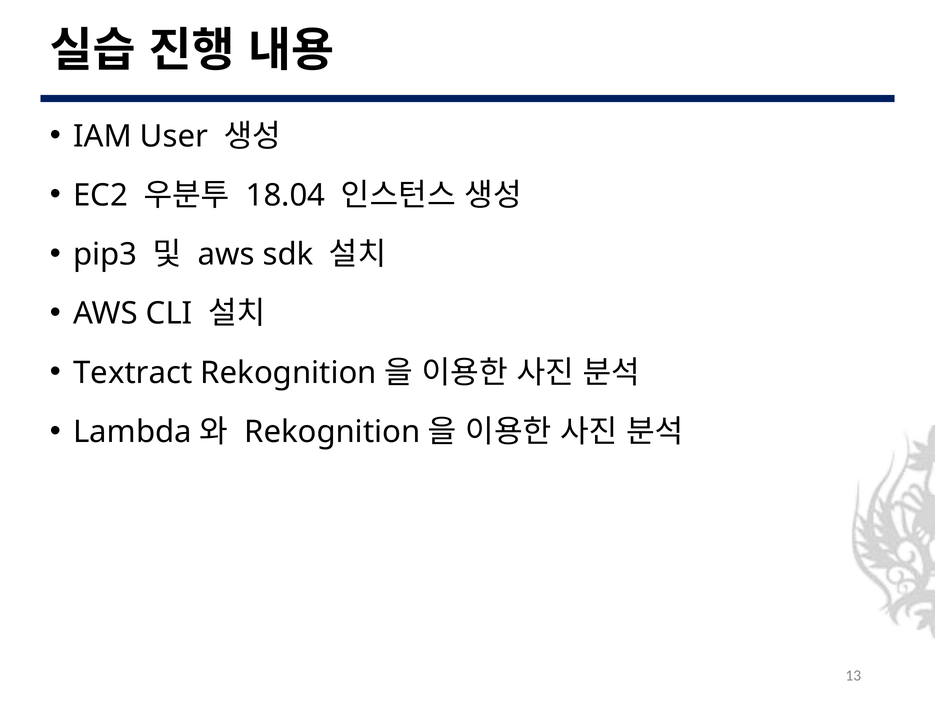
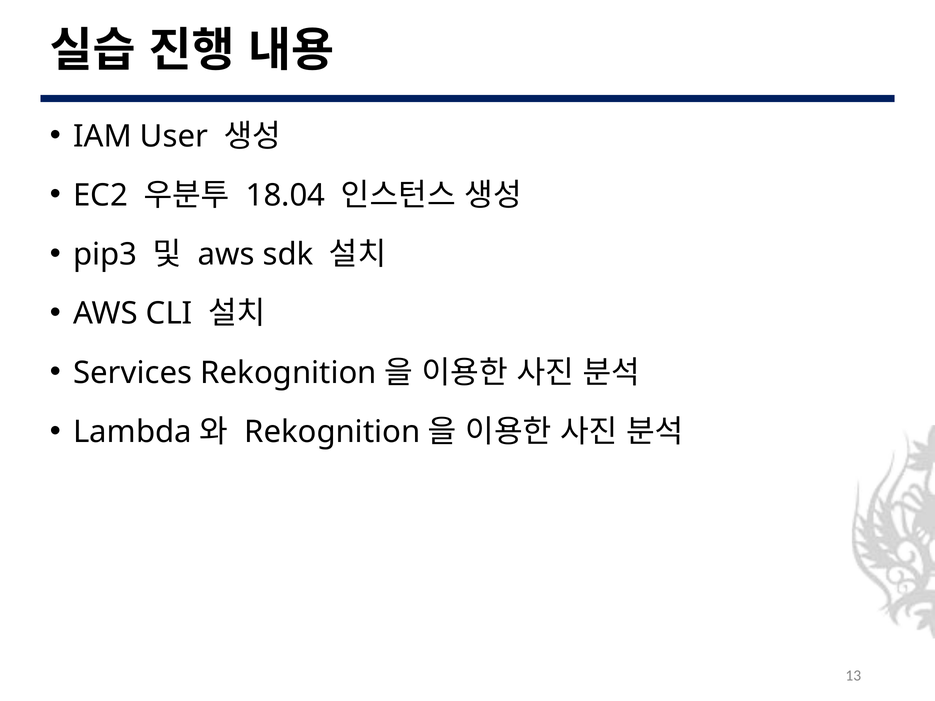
Textract: Textract -> Services
